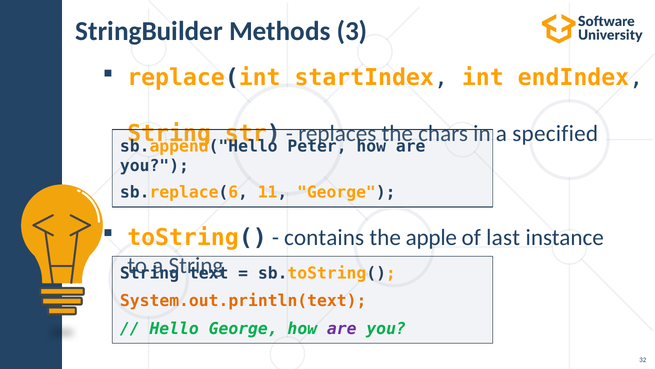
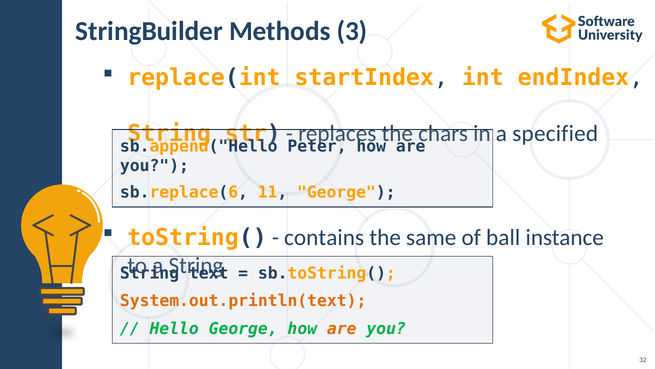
apple: apple -> same
last: last -> ball
are at (342, 328) colour: purple -> orange
